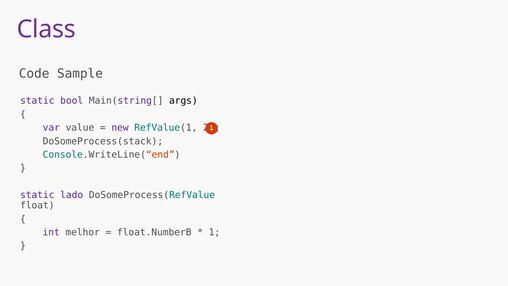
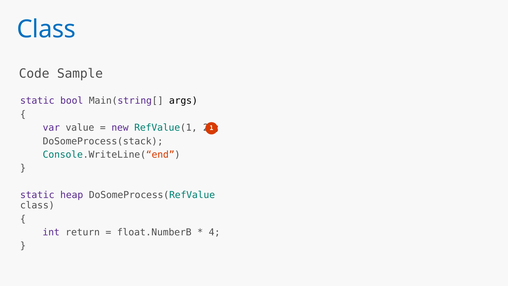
Class at (46, 29) colour: purple -> blue
lado: lado -> heap
float at (37, 205): float -> class
melhor: melhor -> return
1 at (214, 232): 1 -> 4
